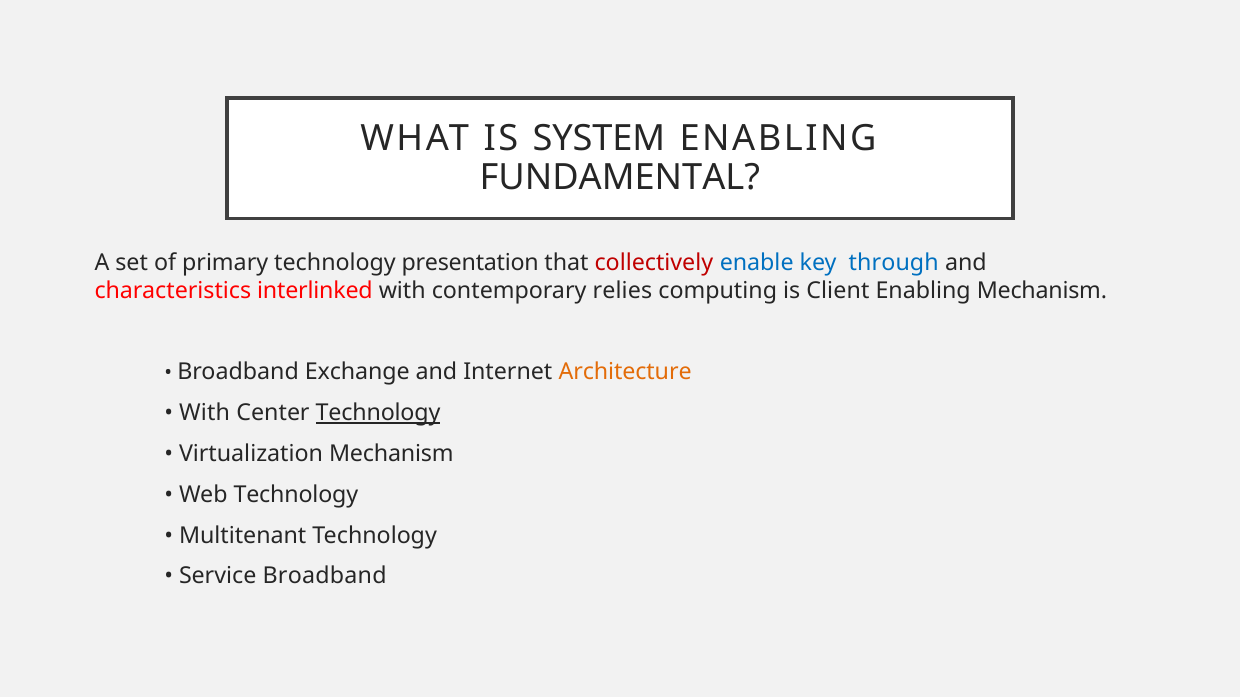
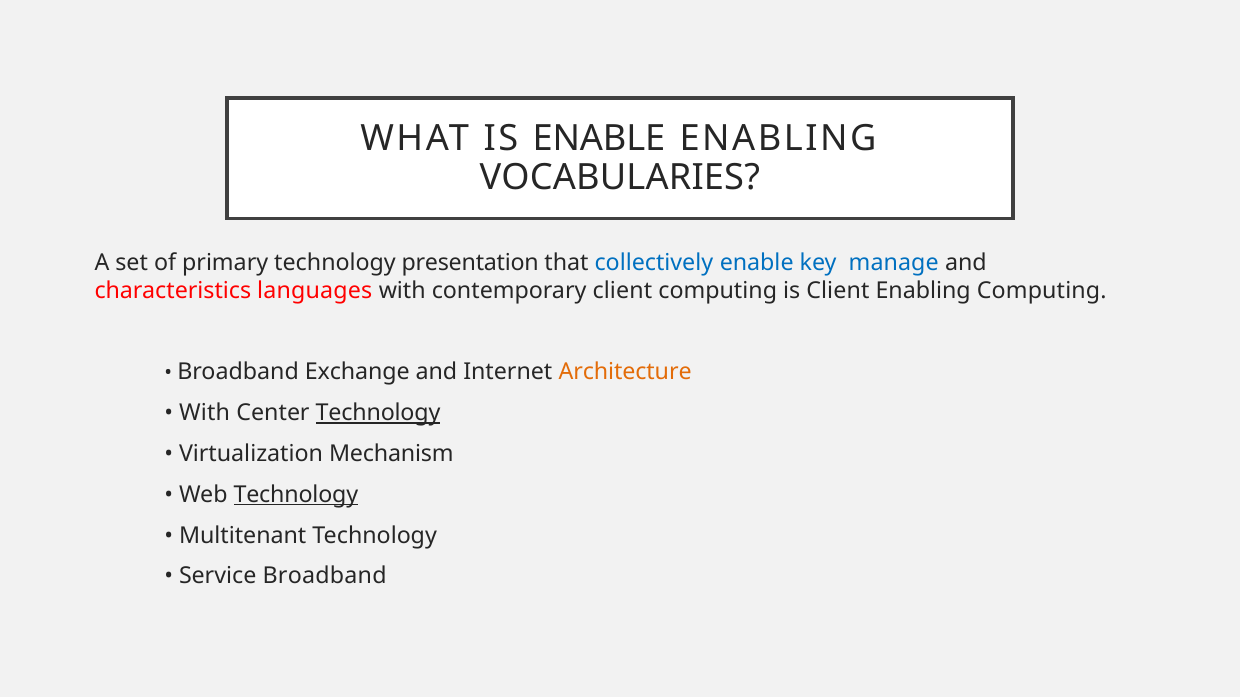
IS SYSTEM: SYSTEM -> ENABLE
FUNDAMENTAL: FUNDAMENTAL -> VOCABULARIES
collectively colour: red -> blue
through: through -> manage
interlinked: interlinked -> languages
contemporary relies: relies -> client
Enabling Mechanism: Mechanism -> Computing
Technology at (296, 495) underline: none -> present
